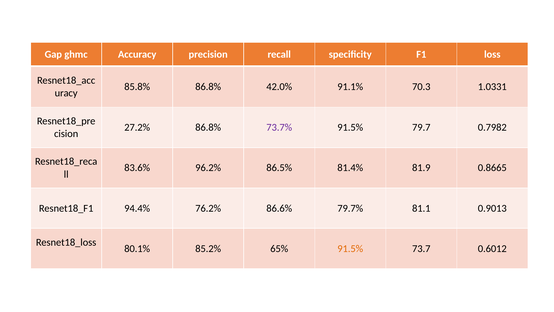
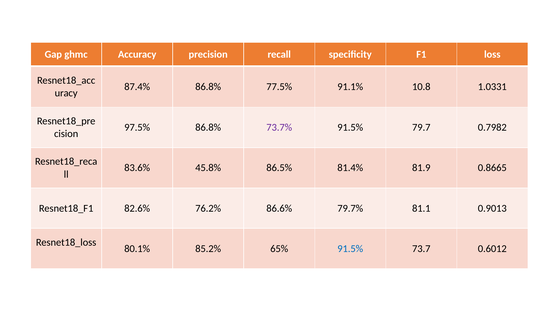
85.8%: 85.8% -> 87.4%
42.0%: 42.0% -> 77.5%
70.3: 70.3 -> 10.8
27.2%: 27.2% -> 97.5%
96.2%: 96.2% -> 45.8%
94.4%: 94.4% -> 82.6%
91.5% at (350, 248) colour: orange -> blue
